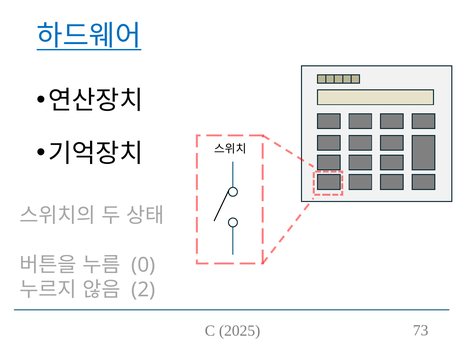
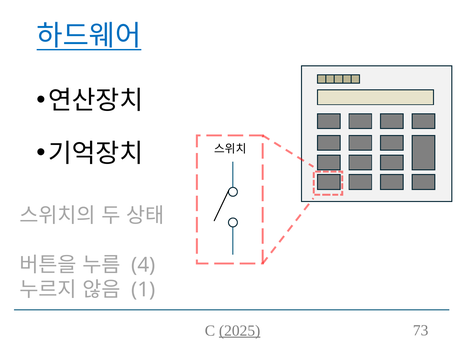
0: 0 -> 4
2: 2 -> 1
2025 underline: none -> present
